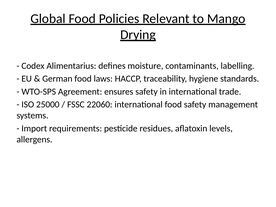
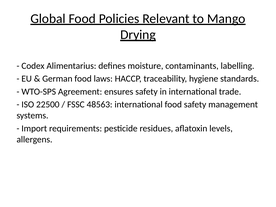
25000: 25000 -> 22500
22060: 22060 -> 48563
